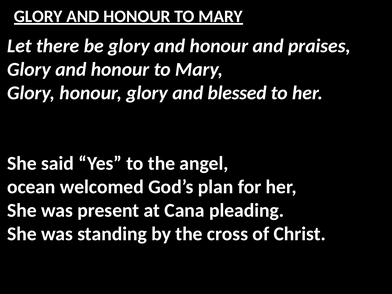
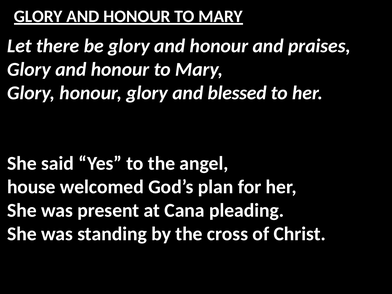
ocean: ocean -> house
